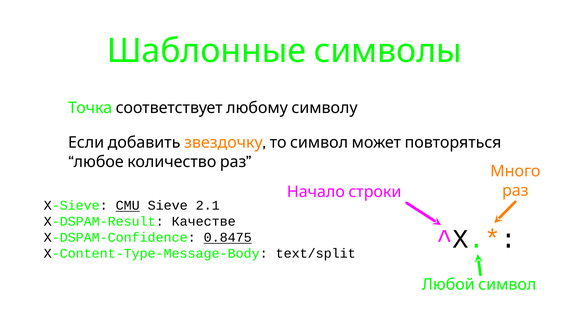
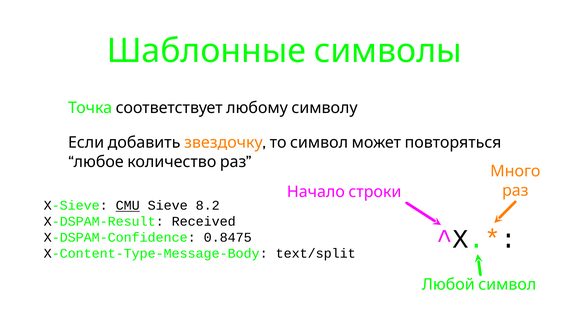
2.1: 2.1 -> 8.2
Качестве: Качестве -> Received
0.8475 underline: present -> none
